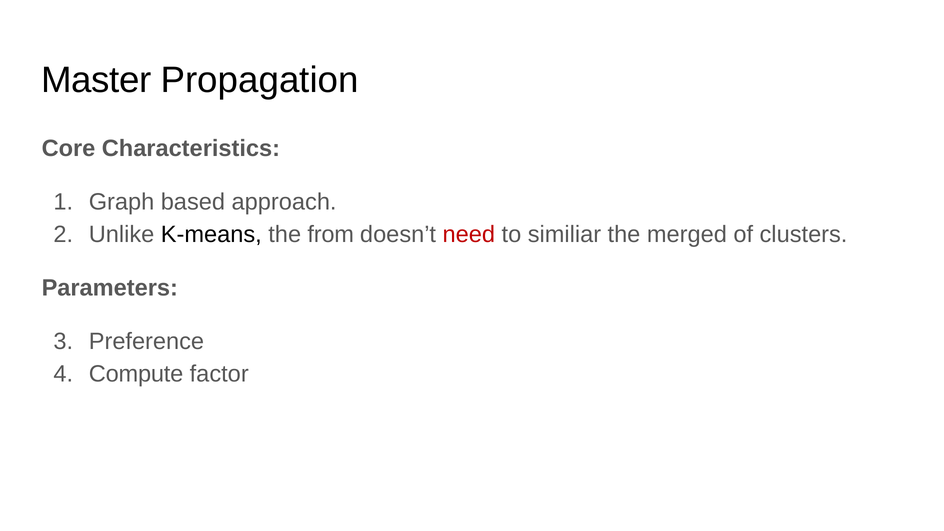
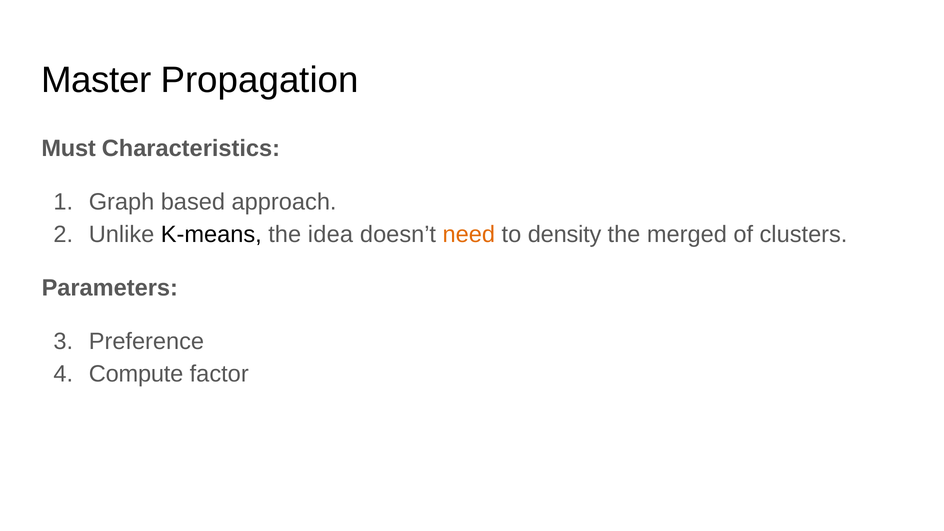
Core: Core -> Must
from: from -> idea
need colour: red -> orange
similiar: similiar -> density
